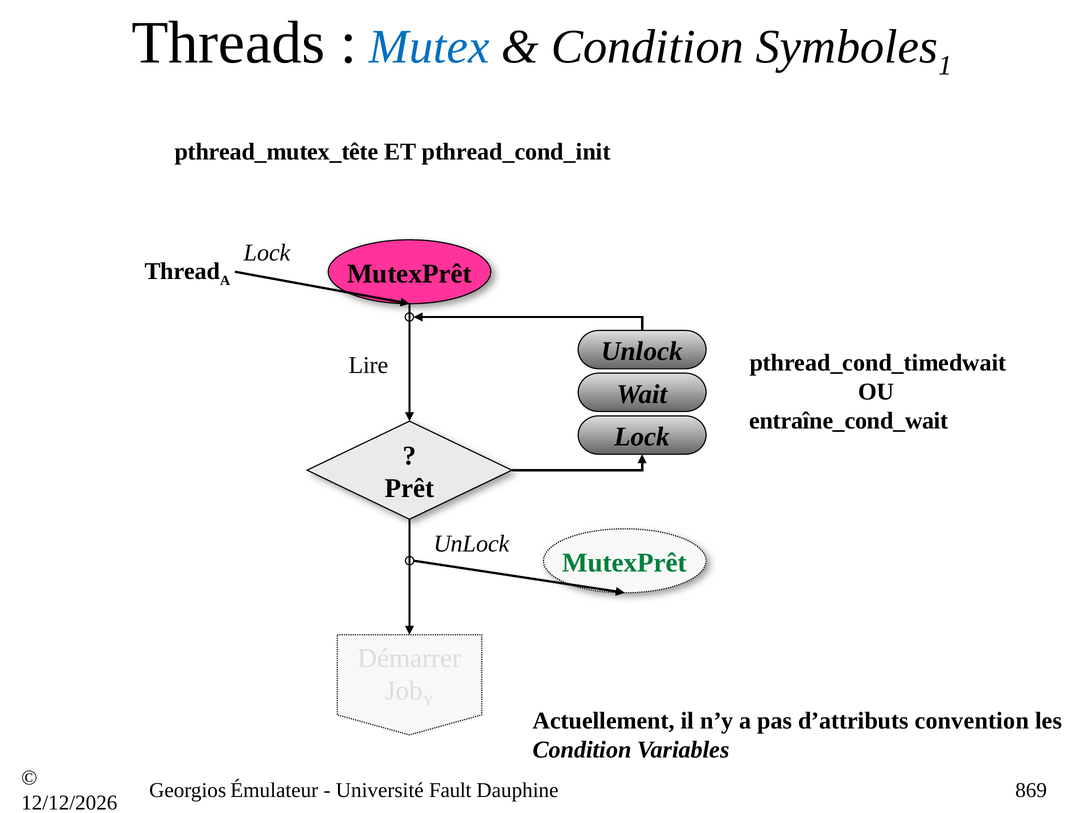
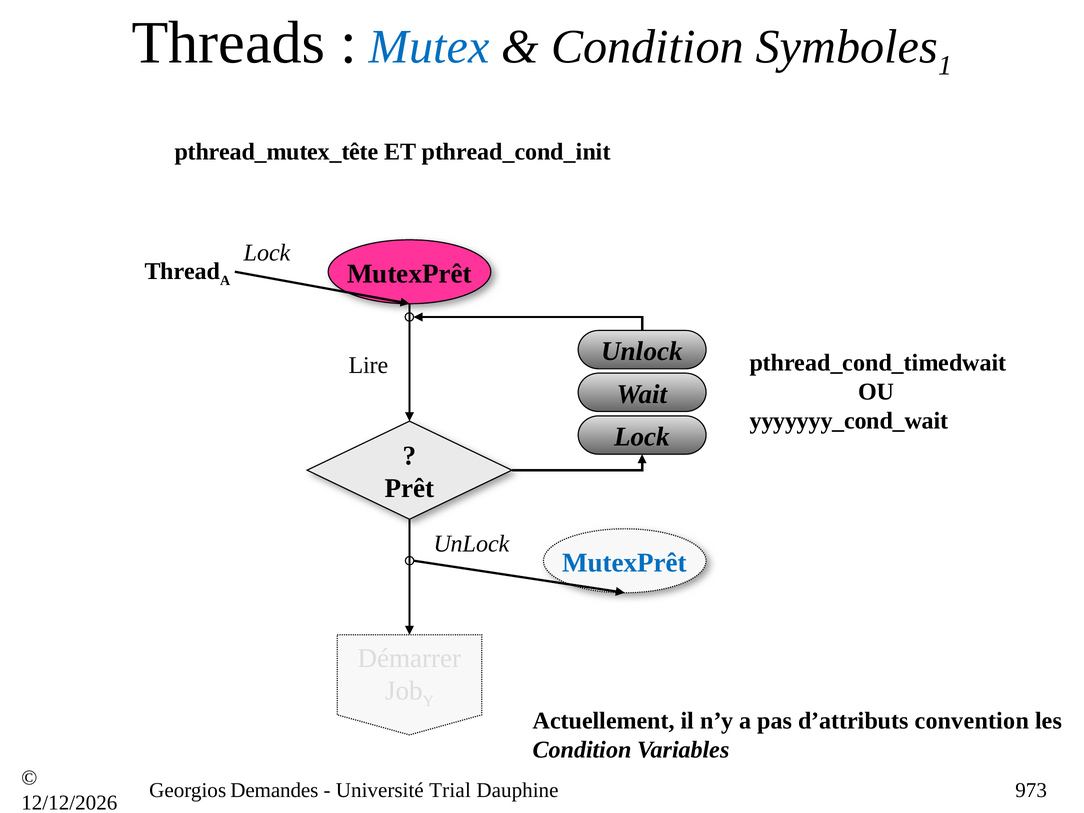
entraîne_cond_wait: entraîne_cond_wait -> yyyyyyy_cond_wait
MutexPrêt at (625, 563) colour: green -> blue
Émulateur: Émulateur -> Demandes
Fault: Fault -> Trial
869: 869 -> 973
